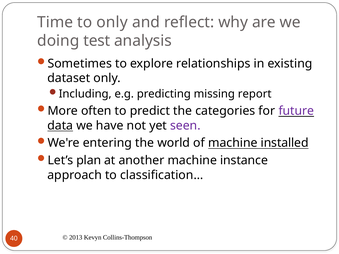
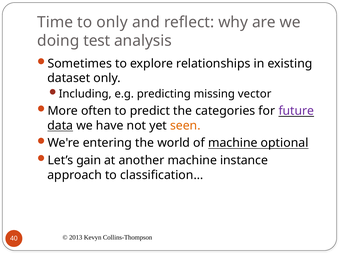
report: report -> vector
seen colour: purple -> orange
installed: installed -> optional
plan: plan -> gain
